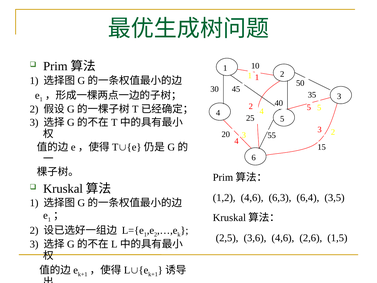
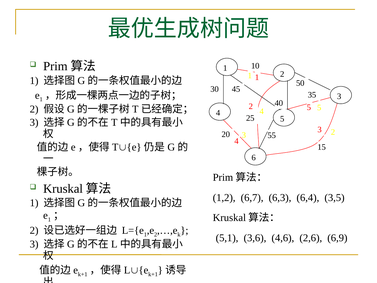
1,2 4,6: 4,6 -> 6,7
2,5: 2,5 -> 5,1
1,5: 1,5 -> 6,9
